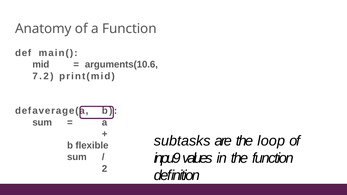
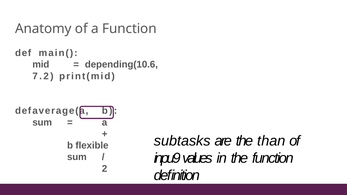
arguments(10.6: arguments(10.6 -> depending(10.6
loop: loop -> than
